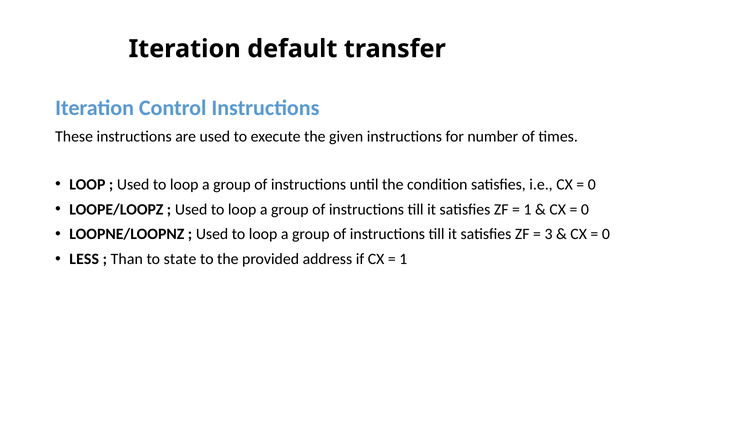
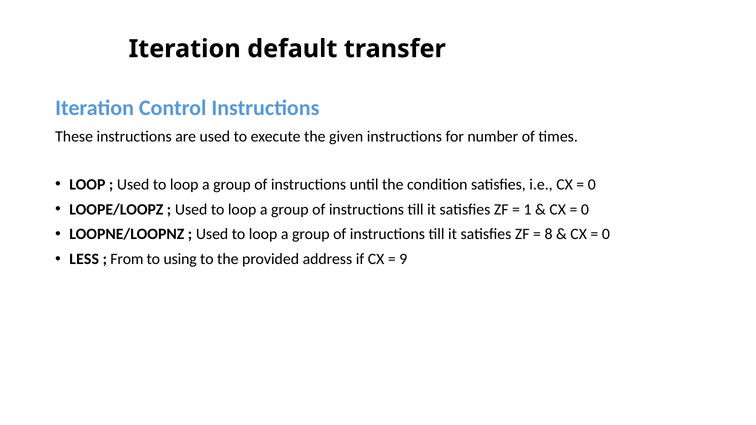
3: 3 -> 8
Than: Than -> From
state: state -> using
1 at (403, 259): 1 -> 9
